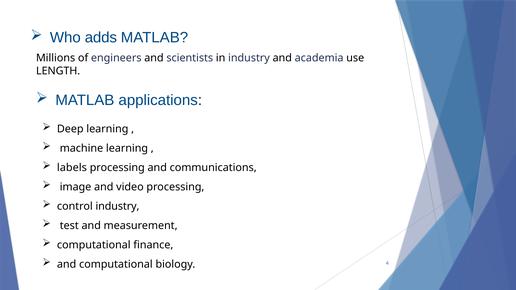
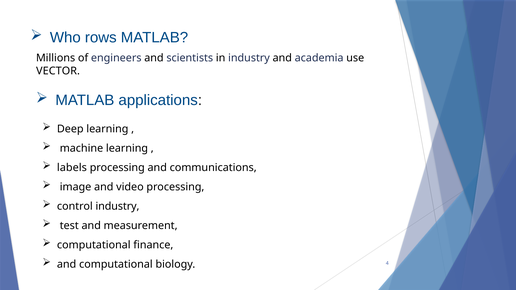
adds: adds -> rows
LENGTH: LENGTH -> VECTOR
